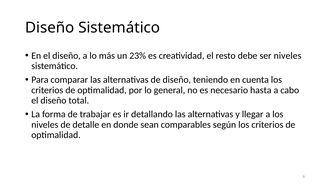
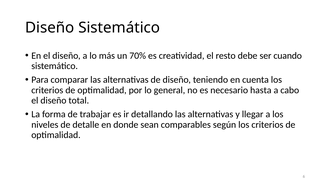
23%: 23% -> 70%
ser niveles: niveles -> cuando
